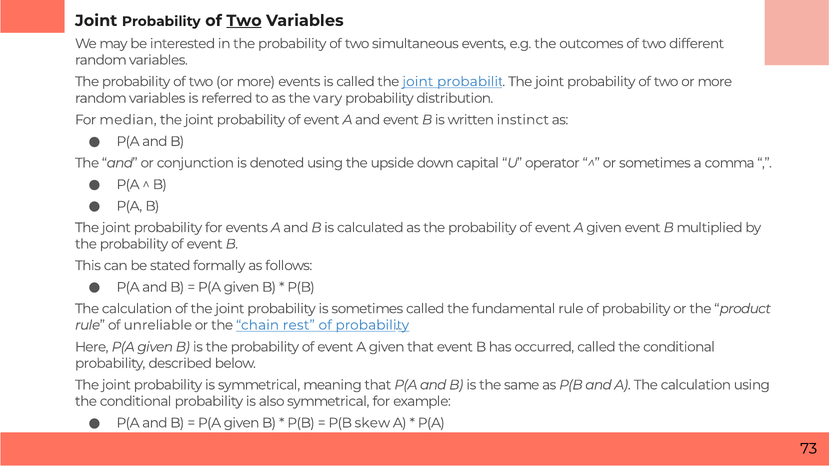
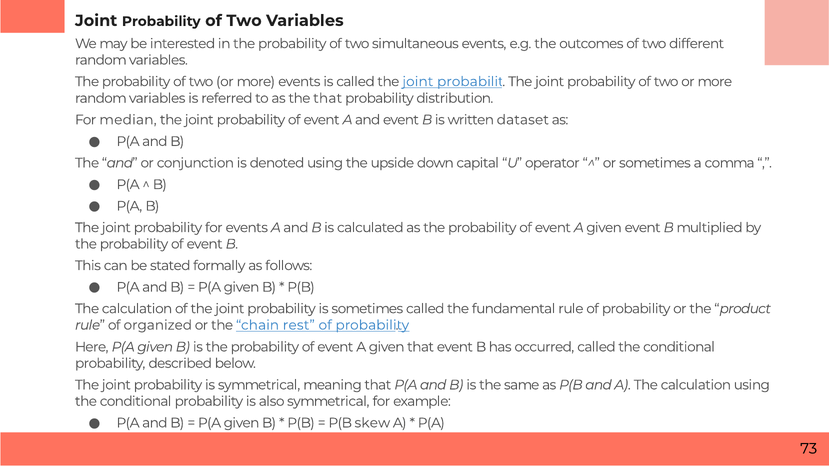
Two at (244, 21) underline: present -> none
the vary: vary -> that
instinct: instinct -> dataset
unreliable: unreliable -> organized
